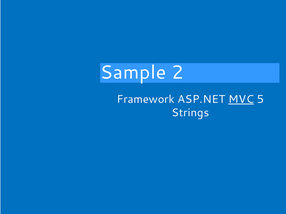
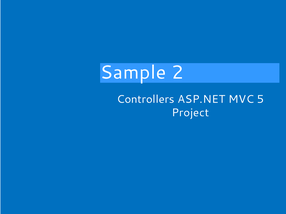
Framework: Framework -> Controllers
MVC underline: present -> none
Strings: Strings -> Project
